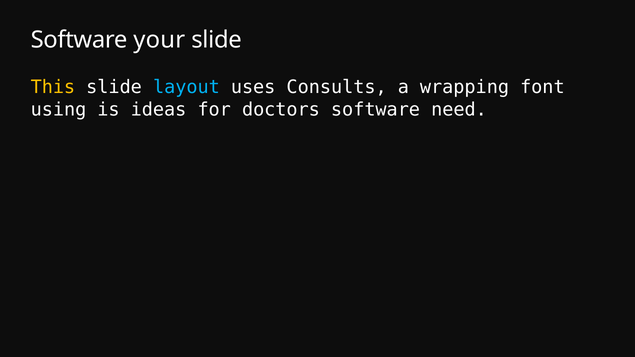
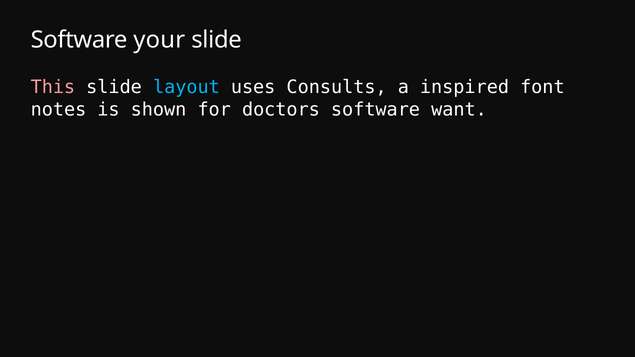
This colour: yellow -> pink
wrapping: wrapping -> inspired
using: using -> notes
ideas: ideas -> shown
need: need -> want
